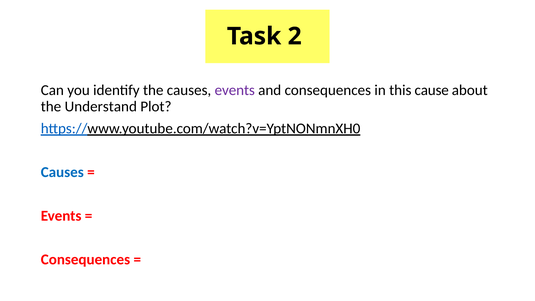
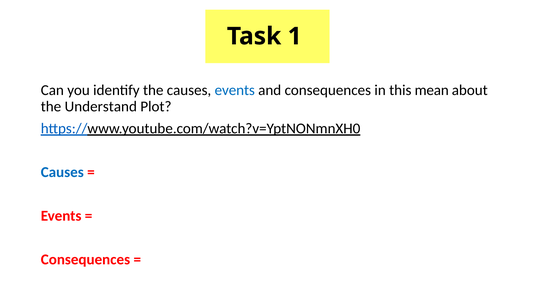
2: 2 -> 1
events at (235, 90) colour: purple -> blue
cause: cause -> mean
